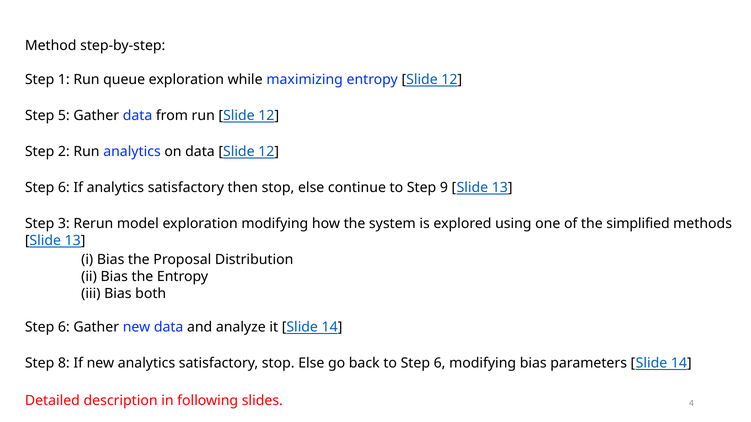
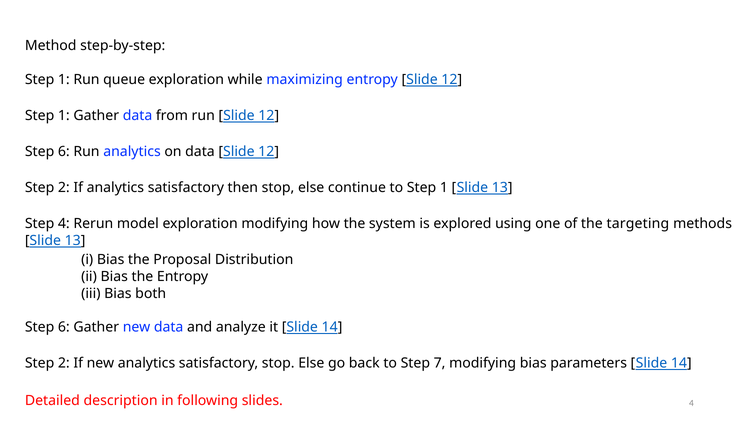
5 at (64, 116): 5 -> 1
2 at (64, 152): 2 -> 6
6 at (64, 188): 6 -> 2
to Step 9: 9 -> 1
Step 3: 3 -> 4
simplified: simplified -> targeting
8 at (64, 364): 8 -> 2
to Step 6: 6 -> 7
